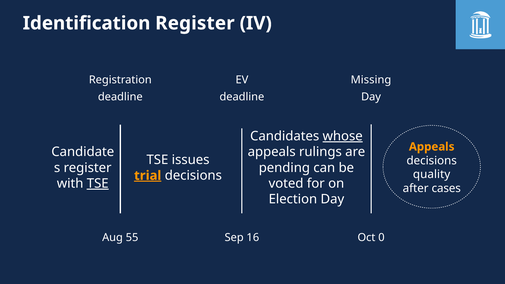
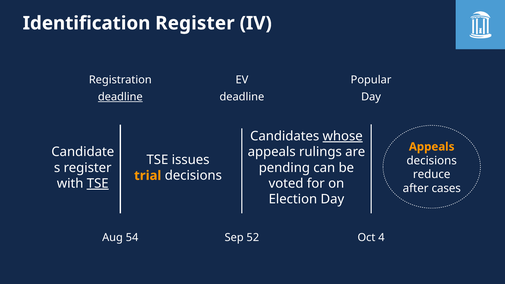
Missing: Missing -> Popular
deadline at (120, 97) underline: none -> present
quality: quality -> reduce
trial underline: present -> none
55: 55 -> 54
16: 16 -> 52
0: 0 -> 4
